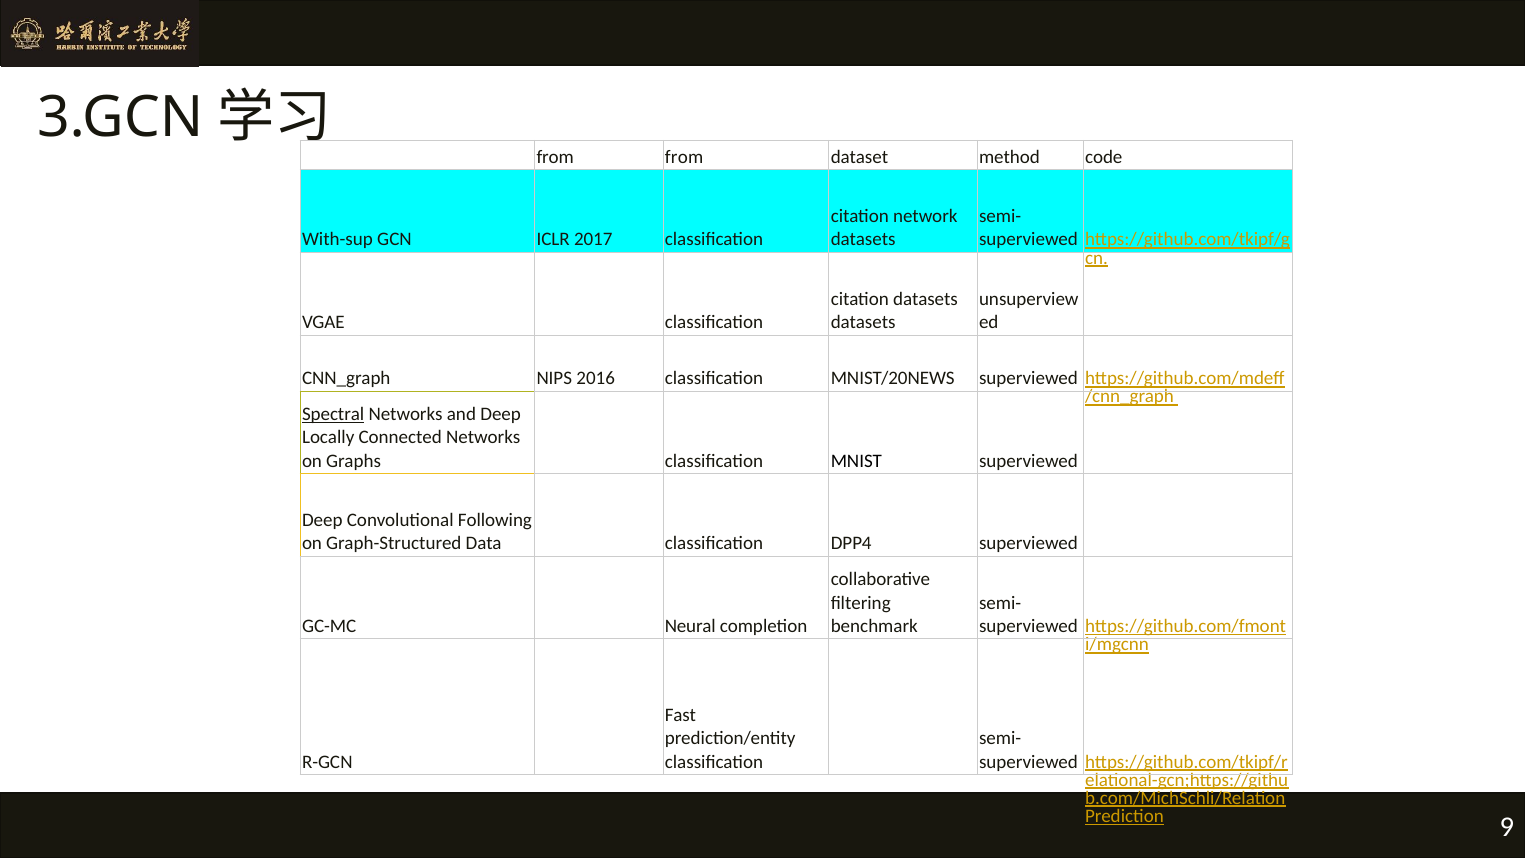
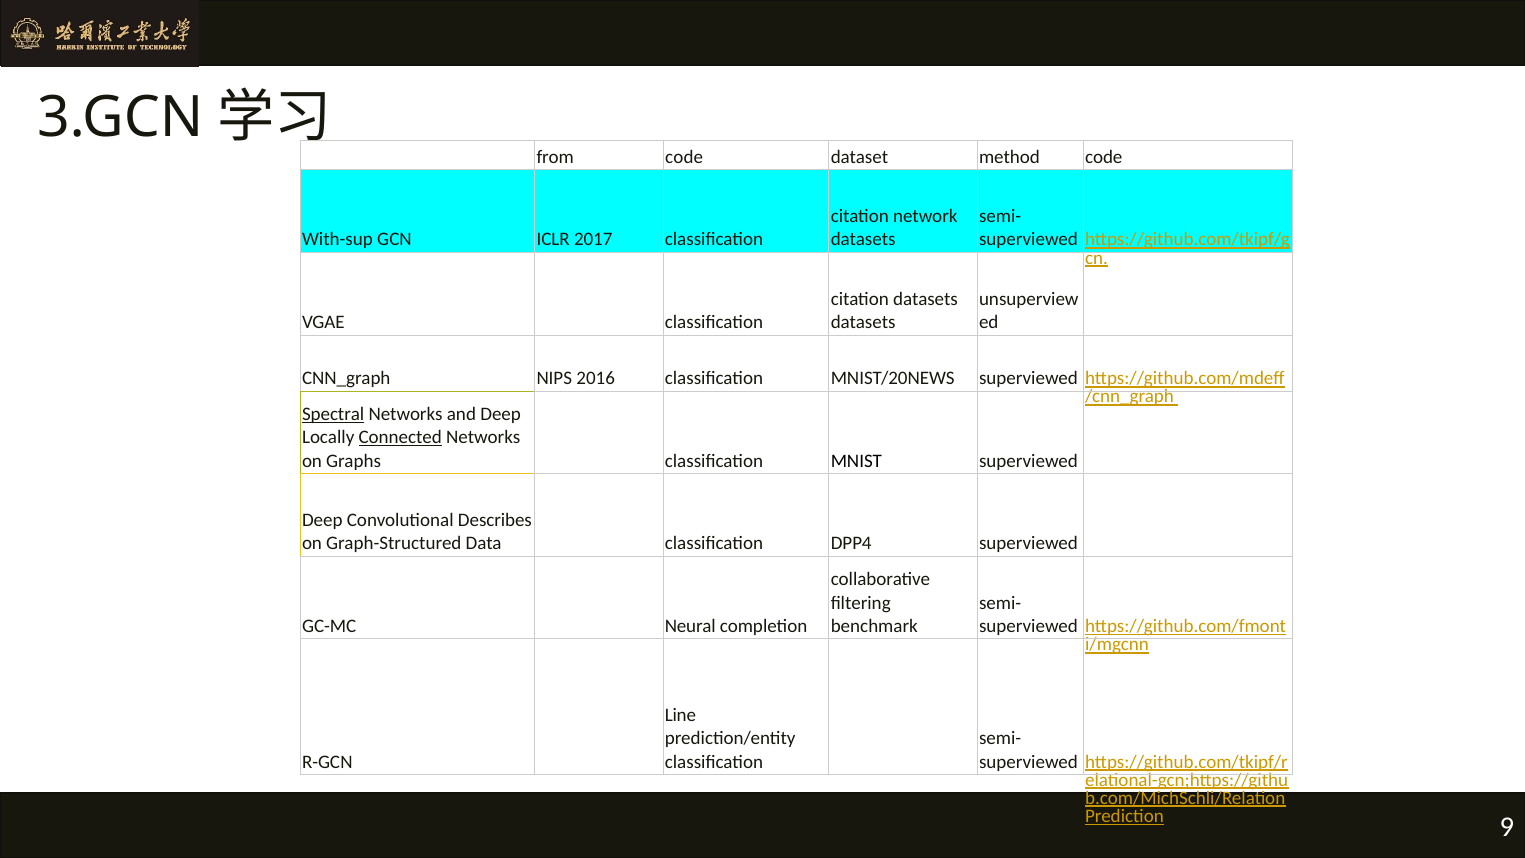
from from: from -> code
Connected underline: none -> present
Following: Following -> Describes
Fast: Fast -> Line
